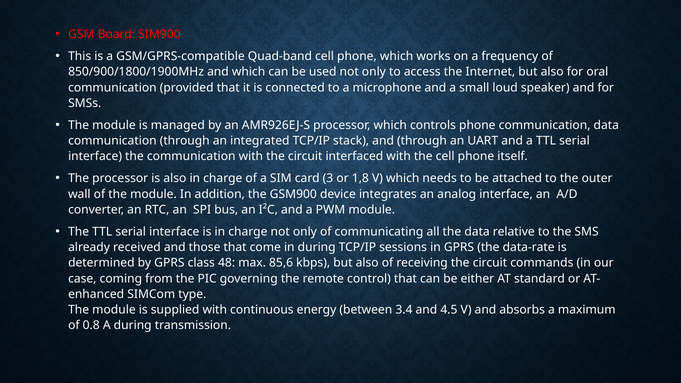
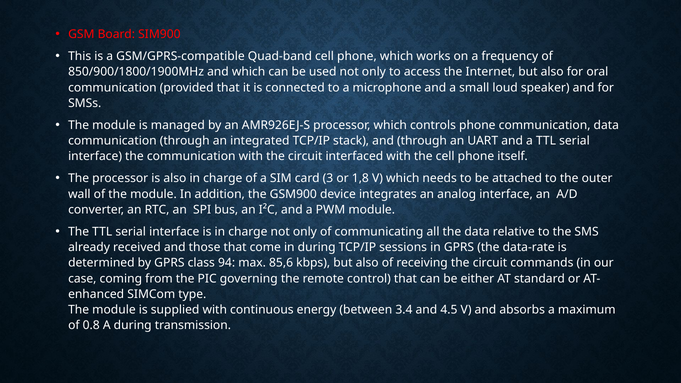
48: 48 -> 94
